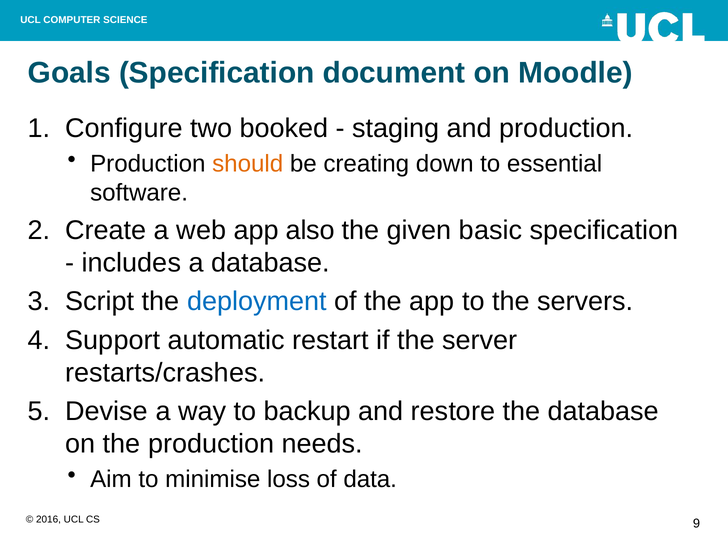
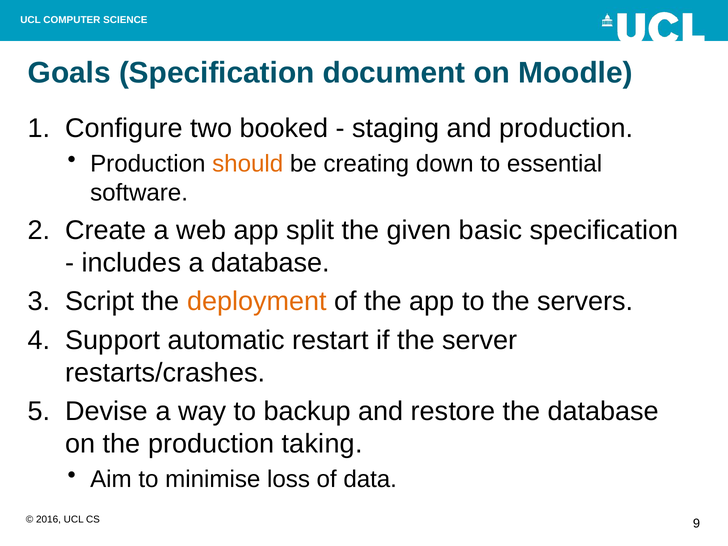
also: also -> split
deployment colour: blue -> orange
needs: needs -> taking
